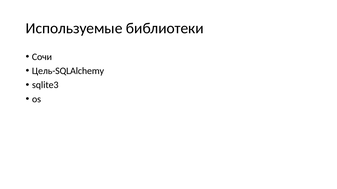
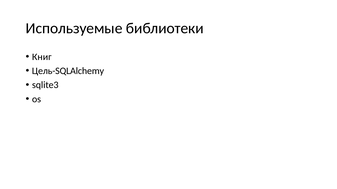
Сочи: Сочи -> Книг
